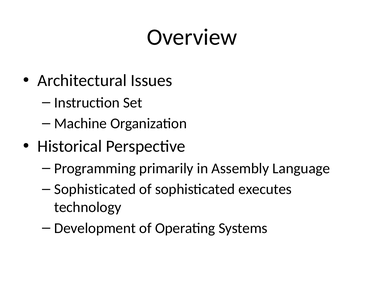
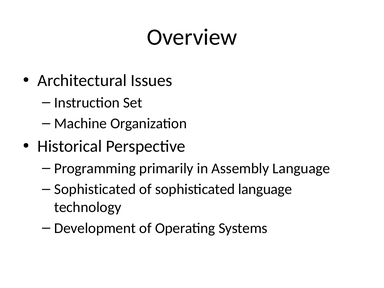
sophisticated executes: executes -> language
